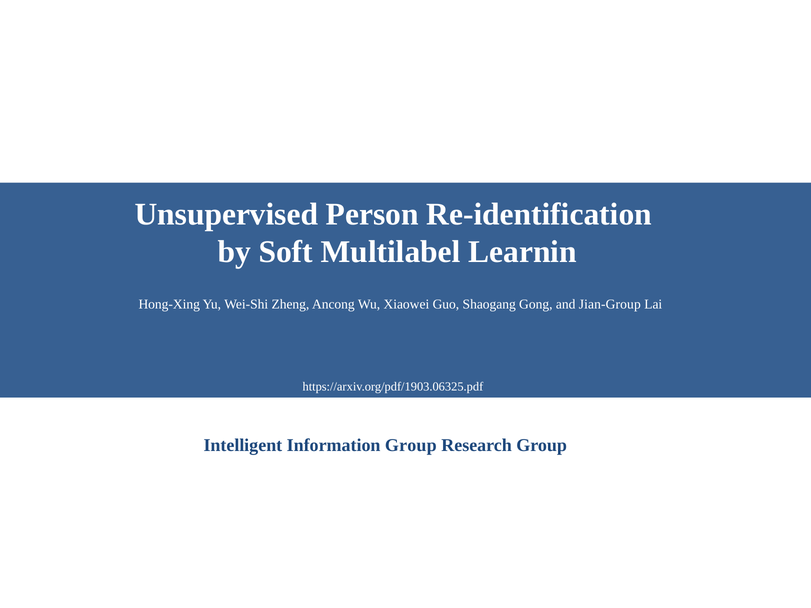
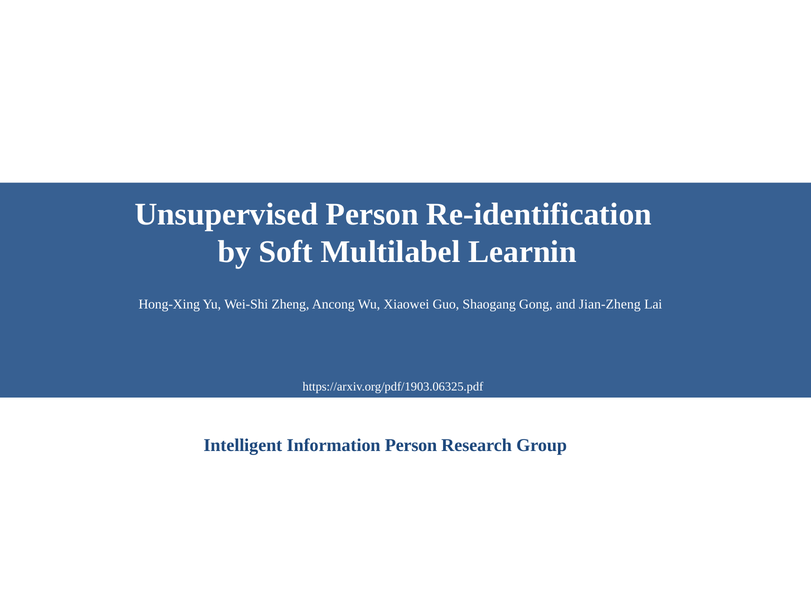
Jian-Group: Jian-Group -> Jian-Zheng
Information Group: Group -> Person
